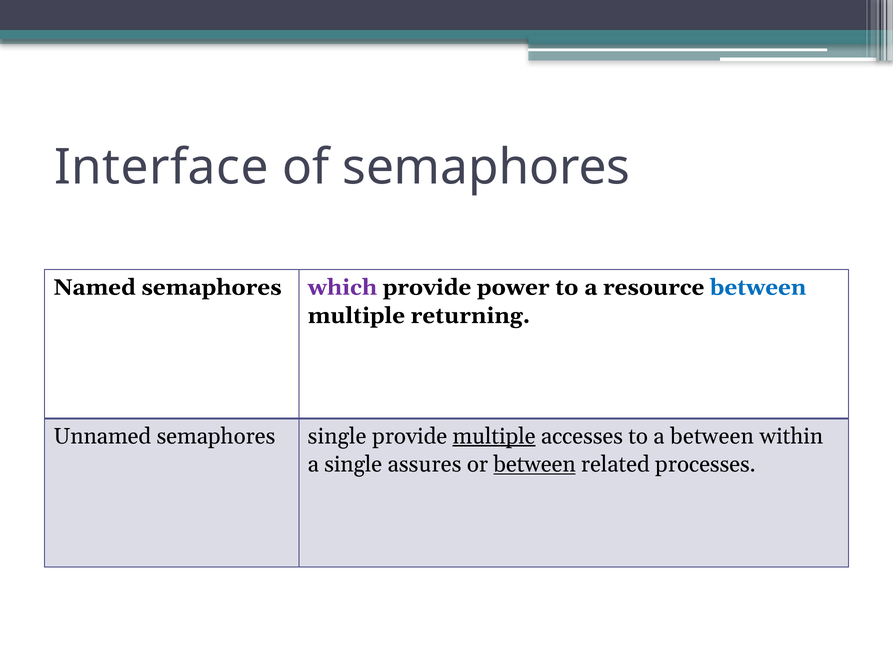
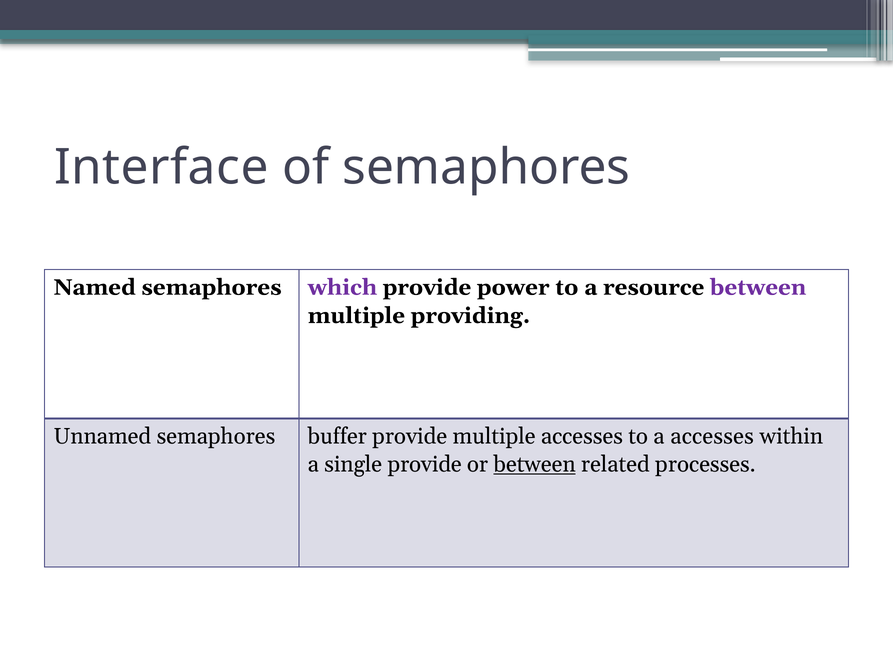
between at (758, 287) colour: blue -> purple
returning: returning -> providing
semaphores single: single -> buffer
multiple at (494, 436) underline: present -> none
a between: between -> accesses
single assures: assures -> provide
